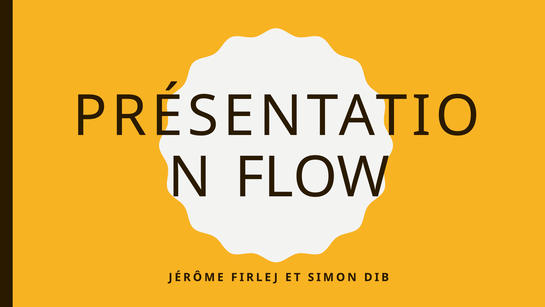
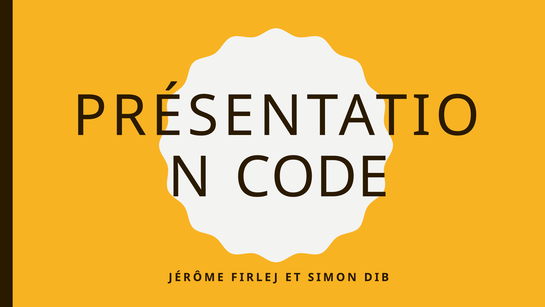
FLOW: FLOW -> CODE
